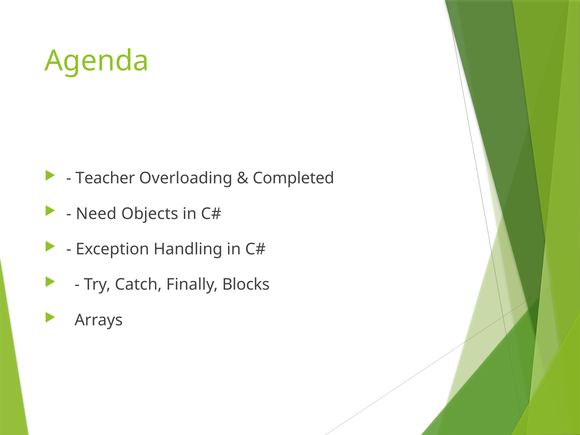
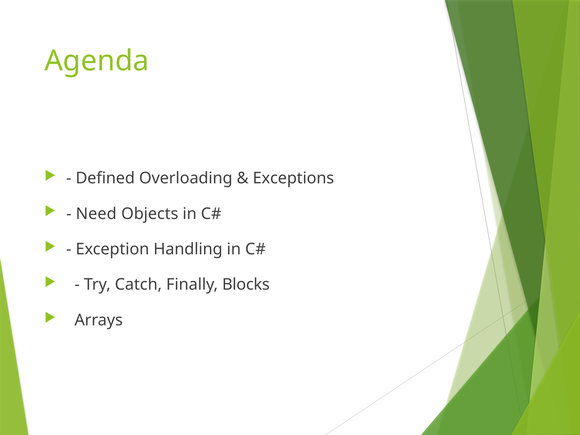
Teacher: Teacher -> Defined
Completed: Completed -> Exceptions
